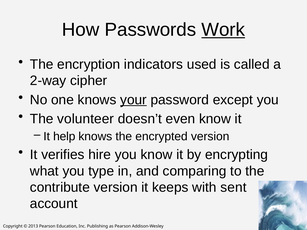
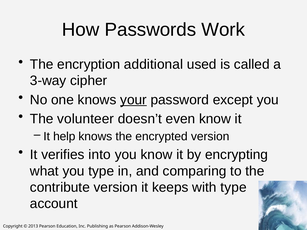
Work underline: present -> none
indicators: indicators -> additional
2-way: 2-way -> 3-way
hire: hire -> into
with sent: sent -> type
